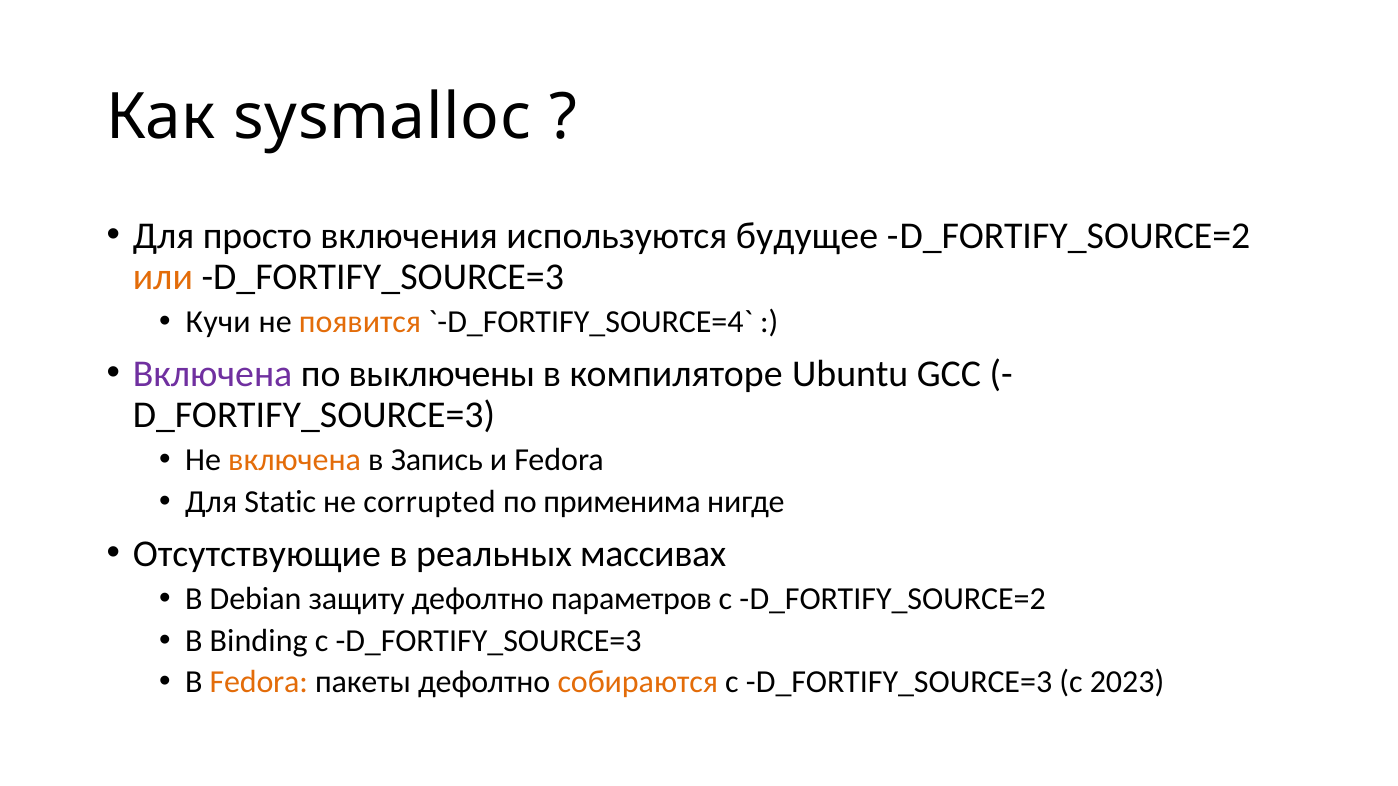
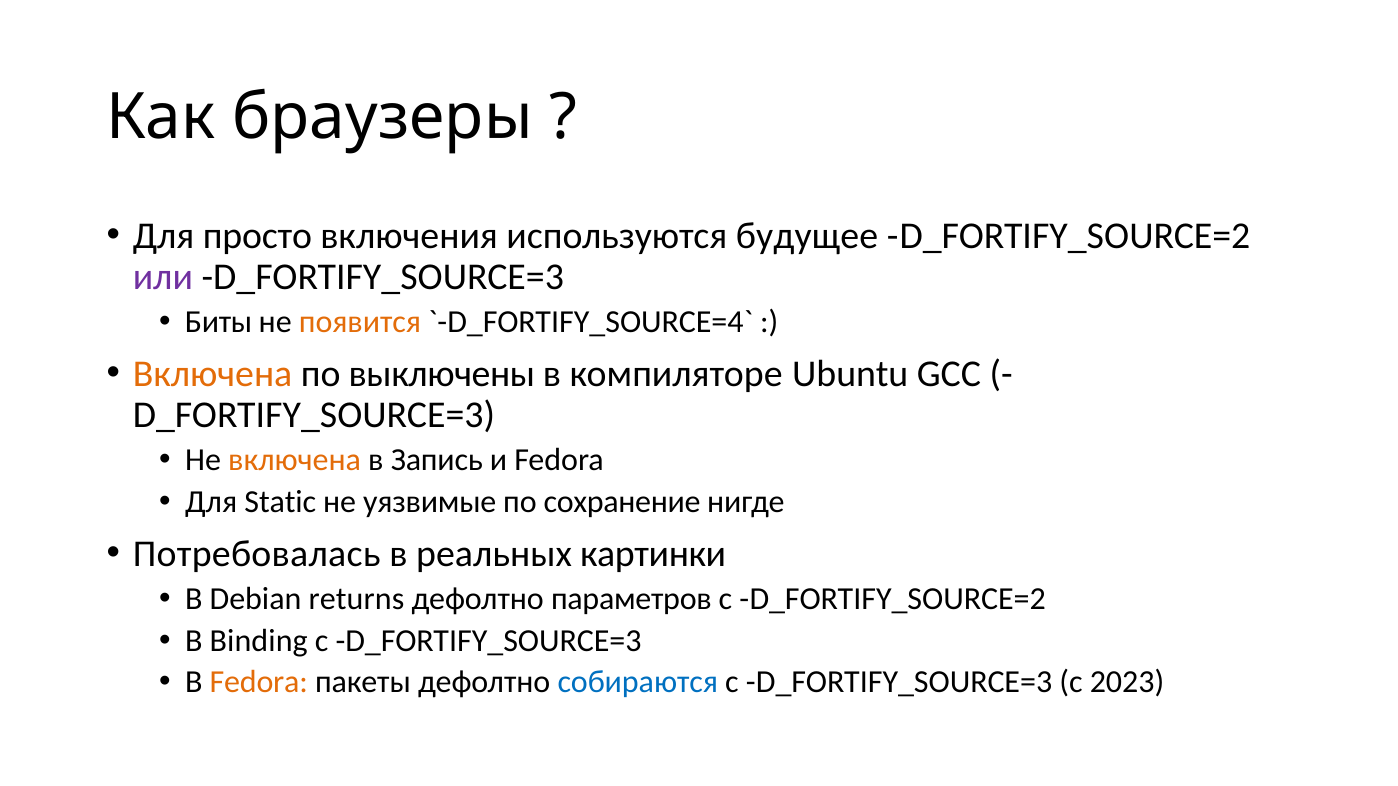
sysmalloc: sysmalloc -> браузеры
или colour: orange -> purple
Кучи: Кучи -> Биты
Включена at (213, 374) colour: purple -> orange
corrupted: corrupted -> уязвимые
применима: применима -> сохранение
Отсутствующие: Отсутствующие -> Потребовалась
массивах: массивах -> картинки
защиту: защиту -> returns
собираются colour: orange -> blue
